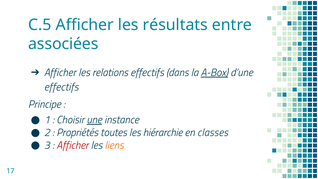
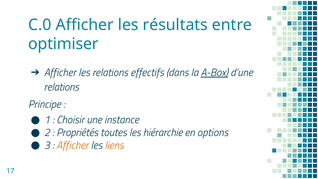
C.5: C.5 -> C.0
associées: associées -> optimiser
effectifs at (61, 87): effectifs -> relations
une underline: present -> none
classes: classes -> options
Afficher at (72, 145) colour: red -> orange
